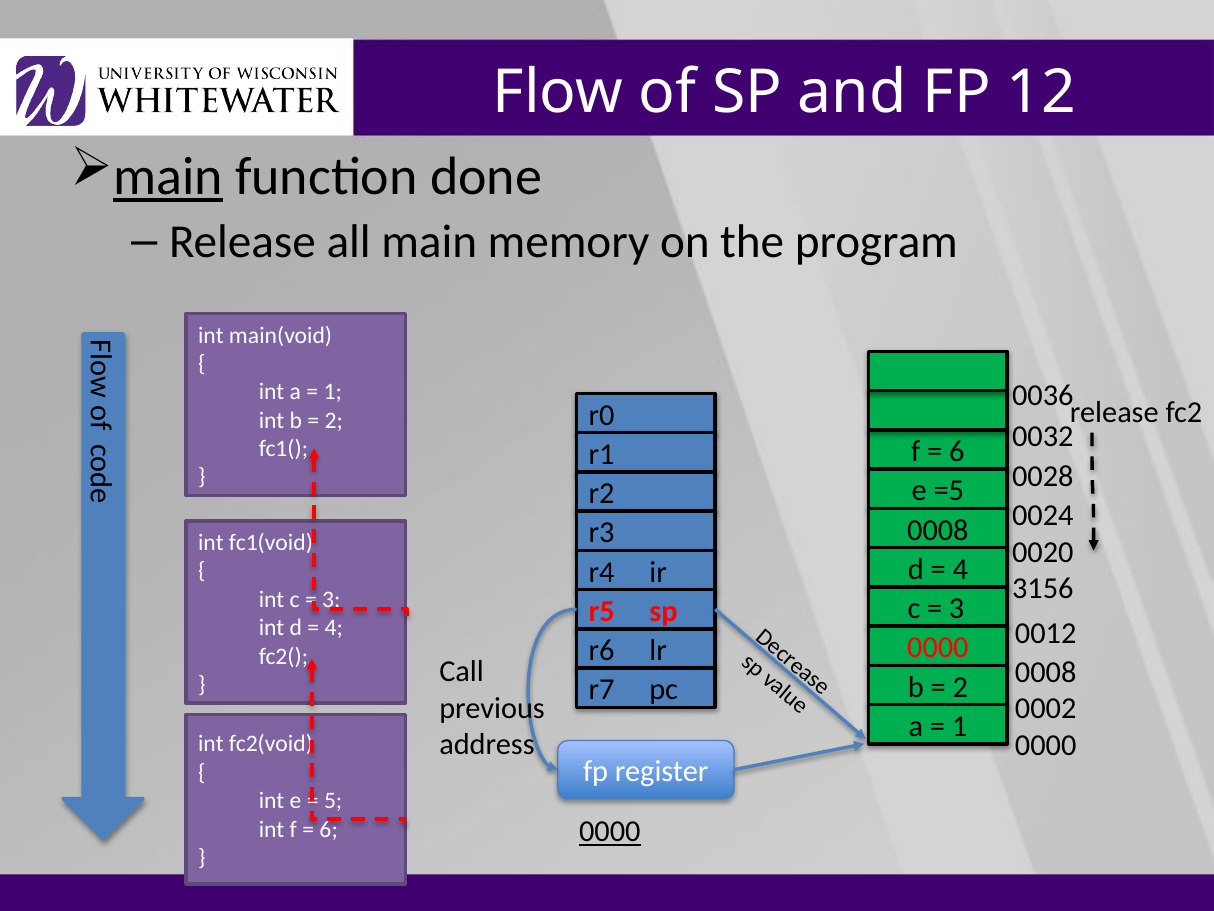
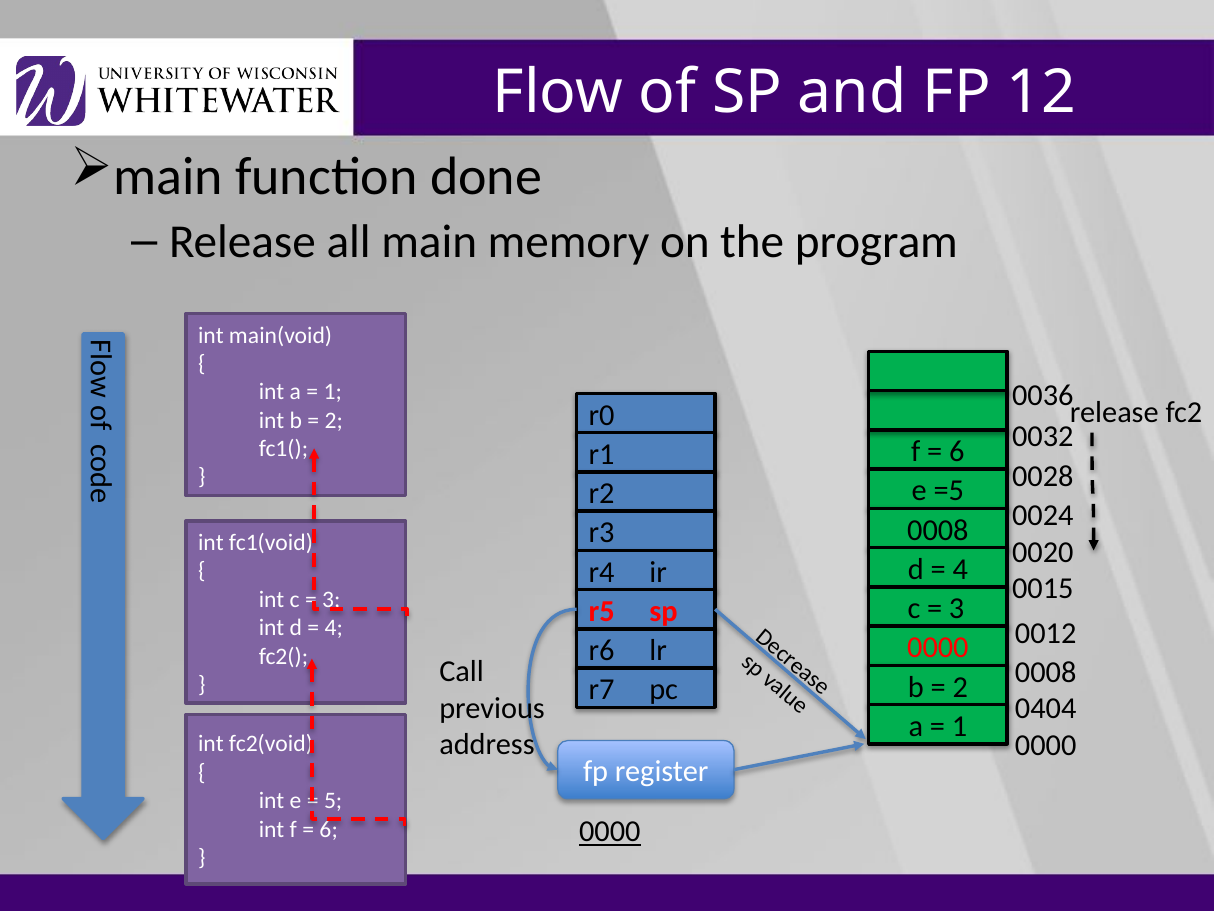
main at (168, 177) underline: present -> none
3156: 3156 -> 0015
0002: 0002 -> 0404
